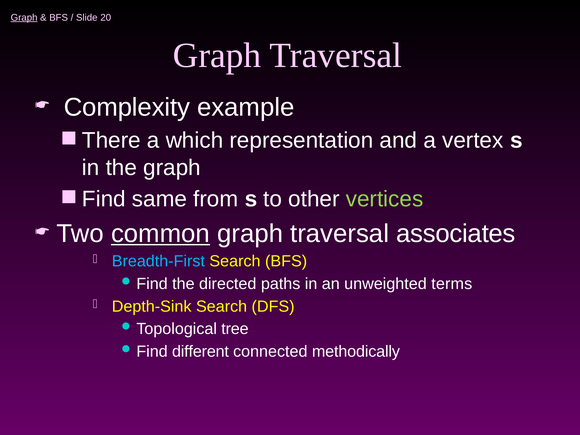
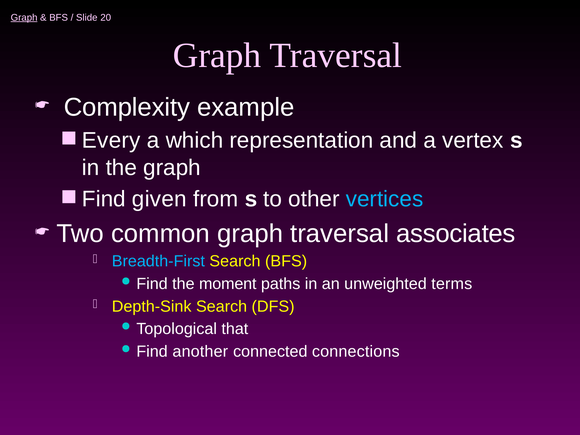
There: There -> Every
same: same -> given
vertices colour: light green -> light blue
common underline: present -> none
directed: directed -> moment
tree: tree -> that
different: different -> another
methodically: methodically -> connections
